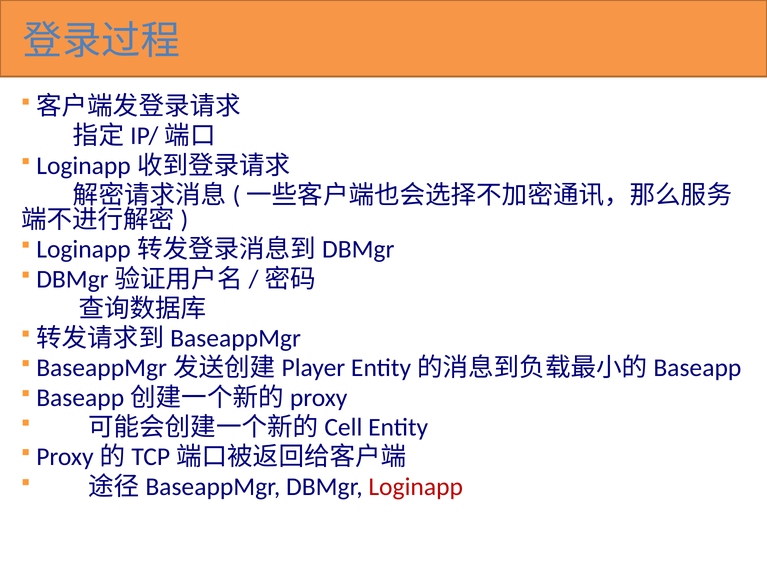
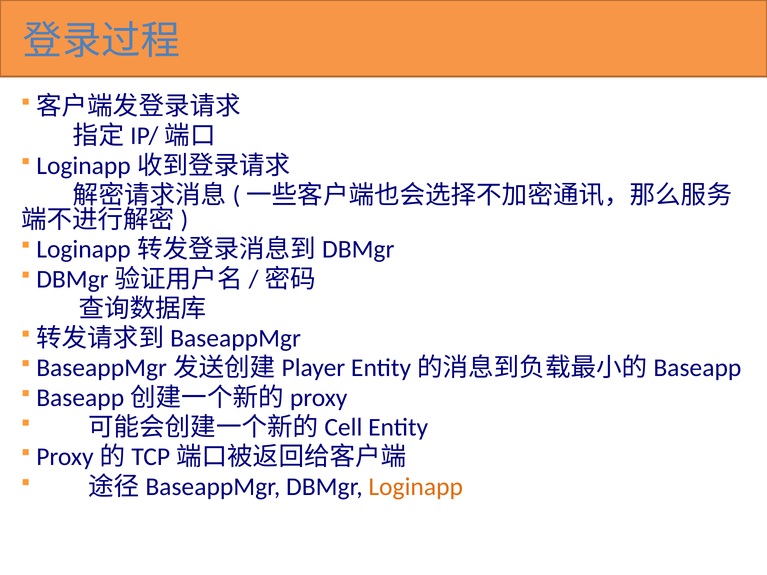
Loginapp colour: red -> orange
